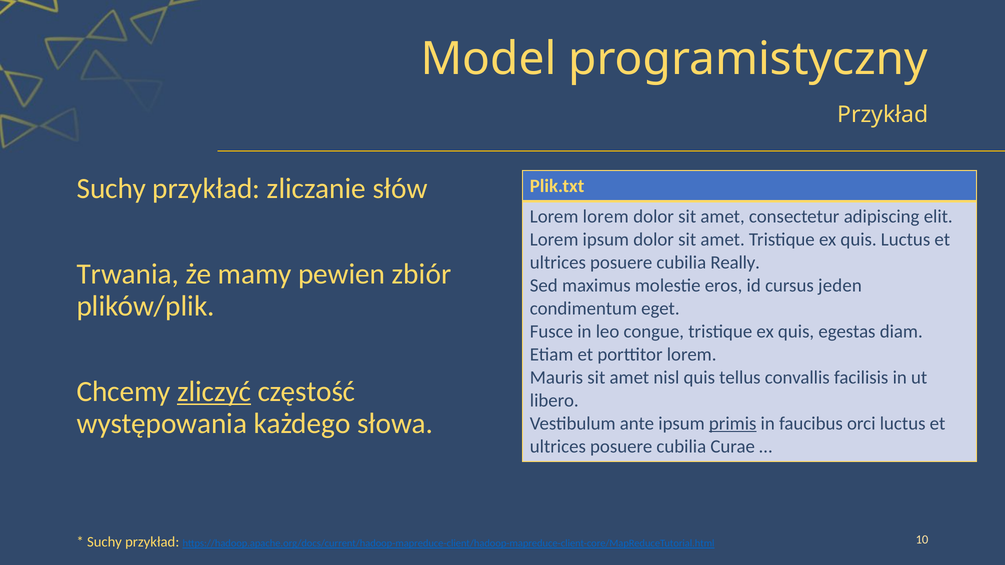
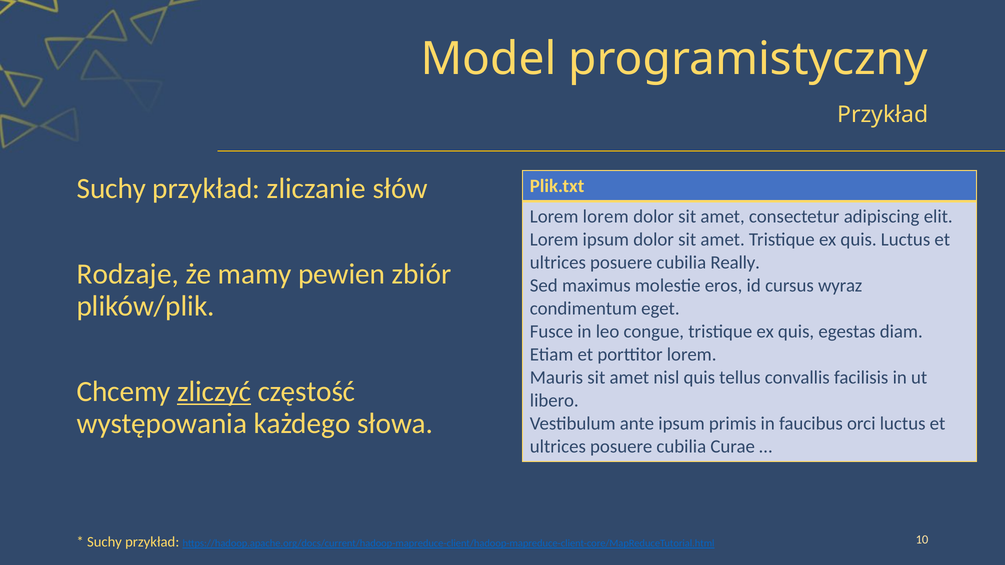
Trwania: Trwania -> Rodzaje
jeden: jeden -> wyraz
primis underline: present -> none
